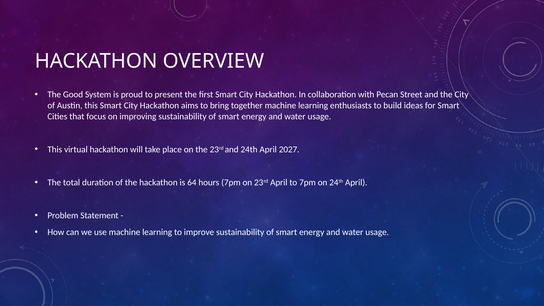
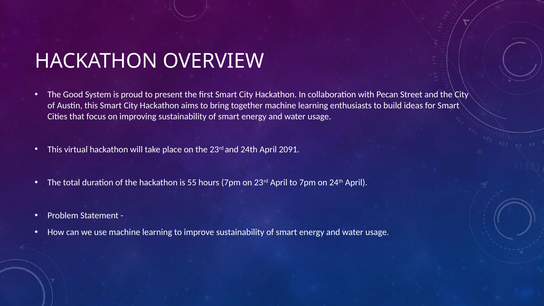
2027: 2027 -> 2091
64: 64 -> 55
